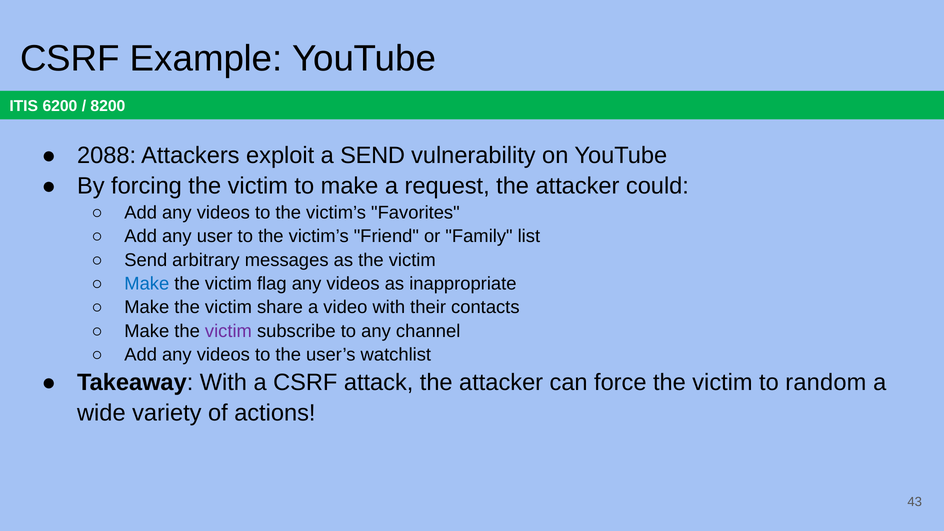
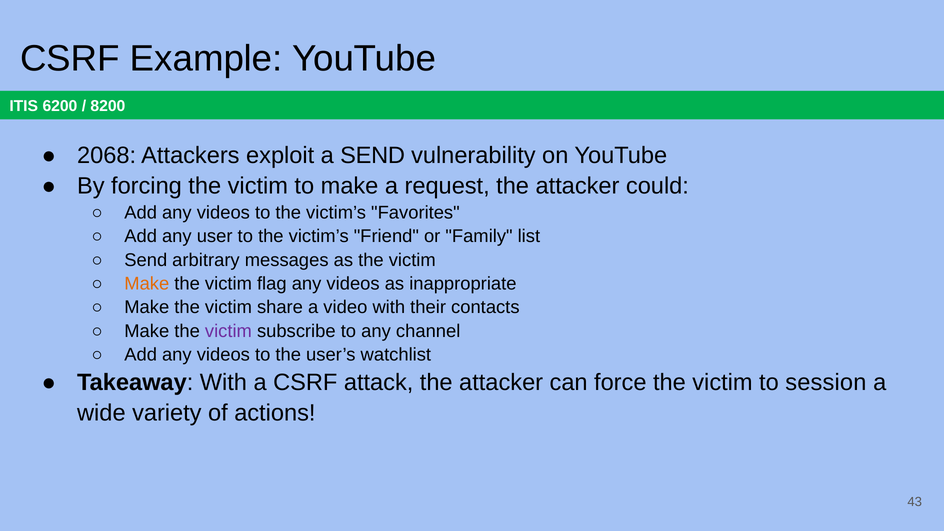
2088: 2088 -> 2068
Make at (147, 284) colour: blue -> orange
random: random -> session
